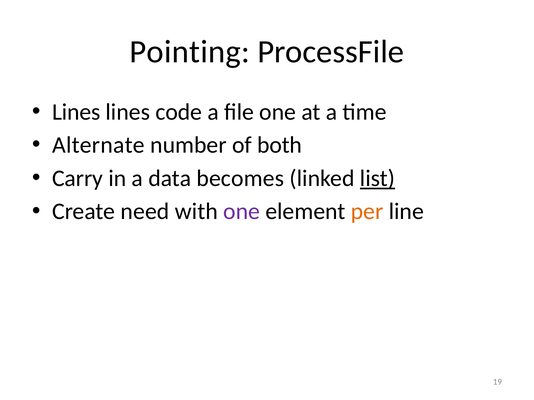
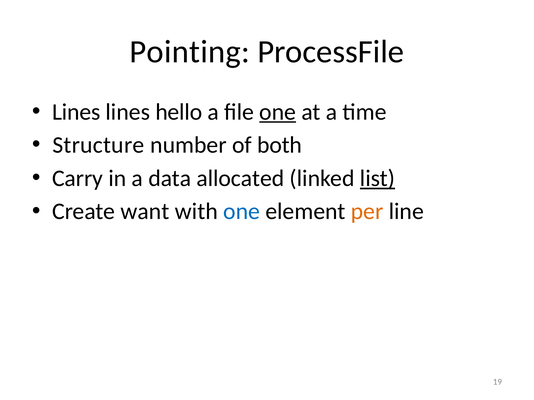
code: code -> hello
one at (278, 112) underline: none -> present
Alternate: Alternate -> Structure
becomes: becomes -> allocated
need: need -> want
one at (242, 212) colour: purple -> blue
